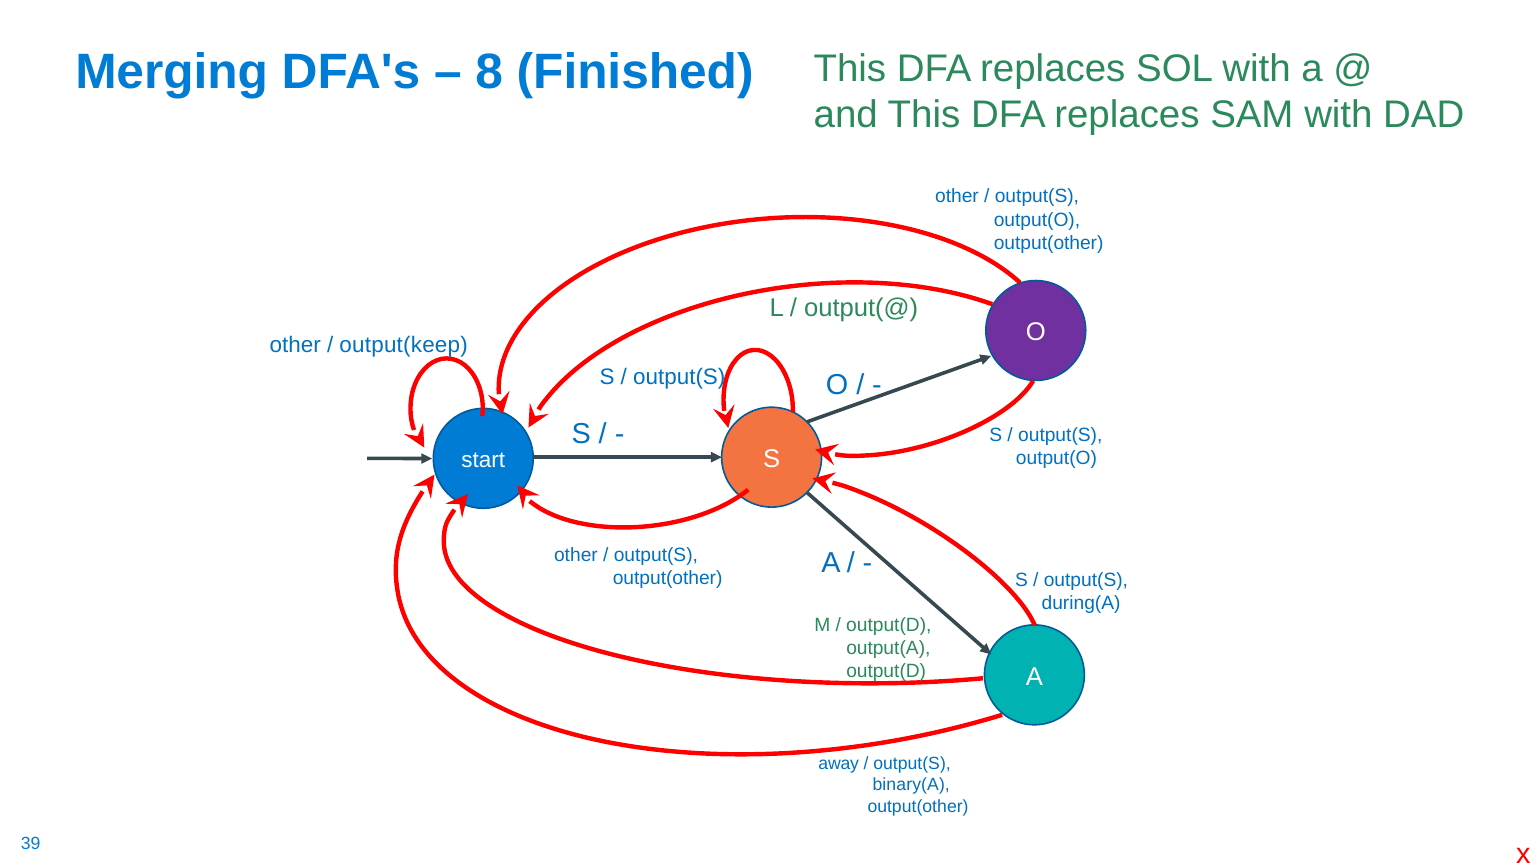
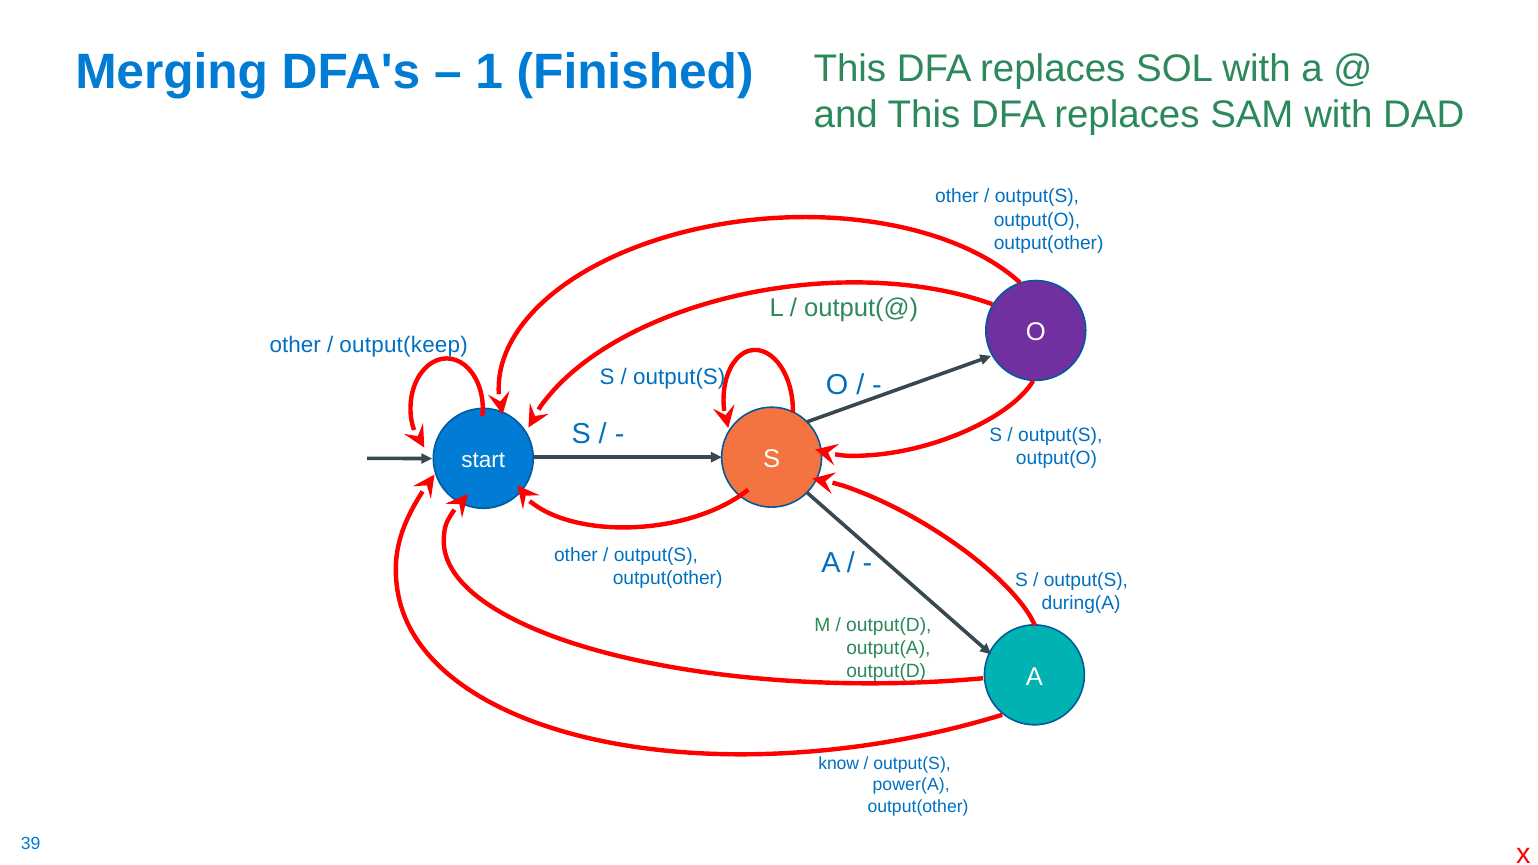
8: 8 -> 1
away: away -> know
binary(A: binary(A -> power(A
